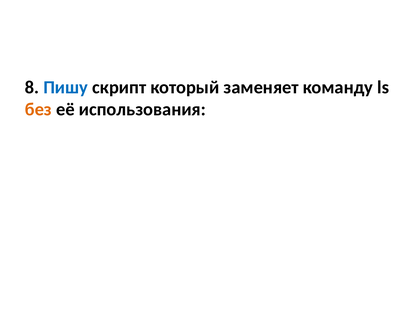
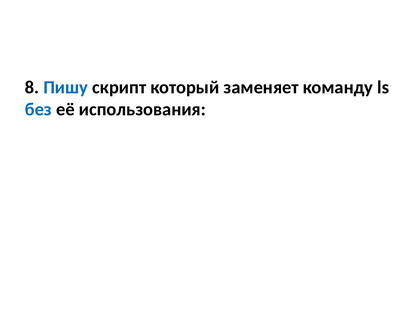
без colour: orange -> blue
